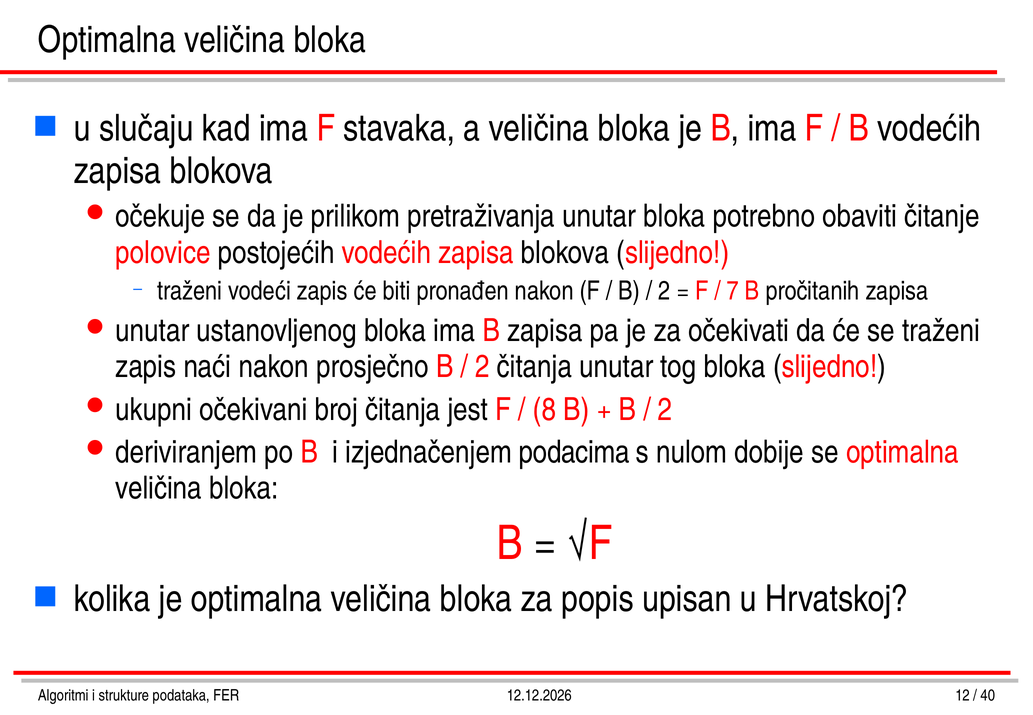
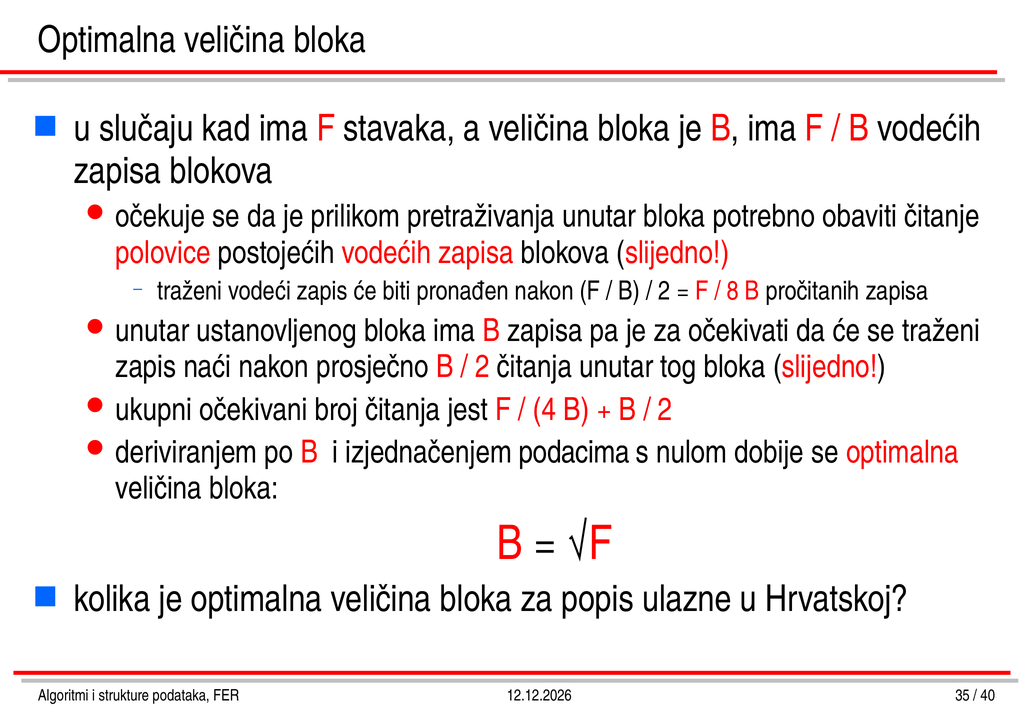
7: 7 -> 8
8: 8 -> 4
upisan: upisan -> ulazne
12: 12 -> 35
